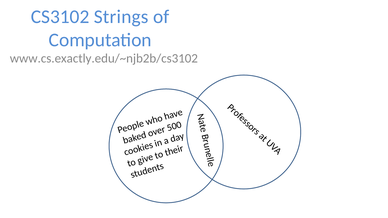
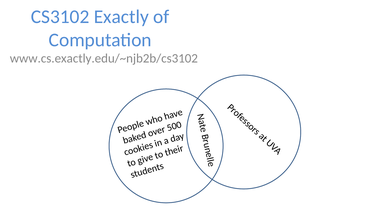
Strings: Strings -> Exactly
